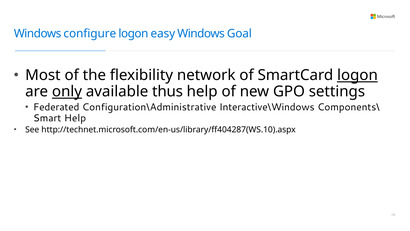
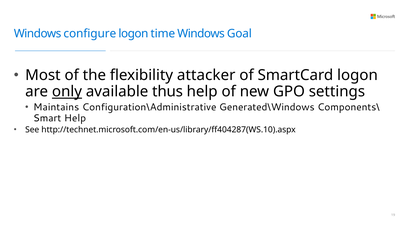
easy: easy -> time
network: network -> attacker
logon at (357, 75) underline: present -> none
Federated: Federated -> Maintains
Interactive\Windows: Interactive\Windows -> Generated\Windows
